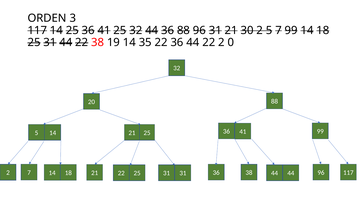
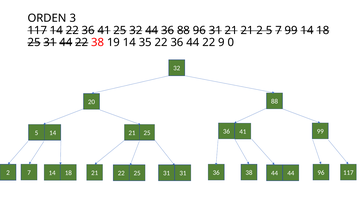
14 25: 25 -> 22
21 30: 30 -> 21
22 2: 2 -> 9
